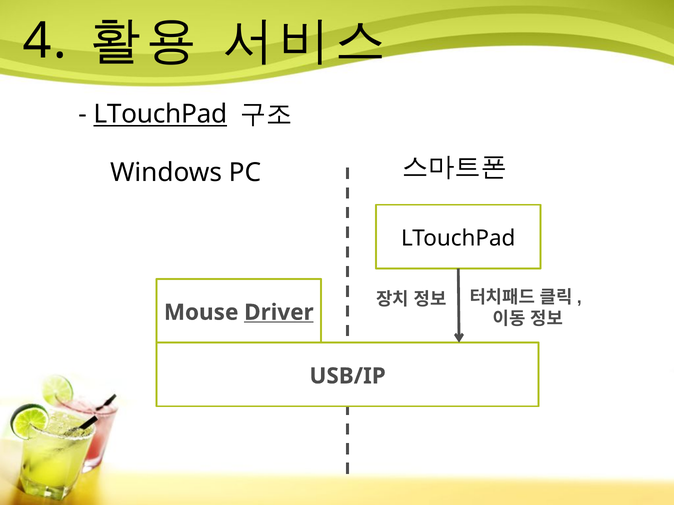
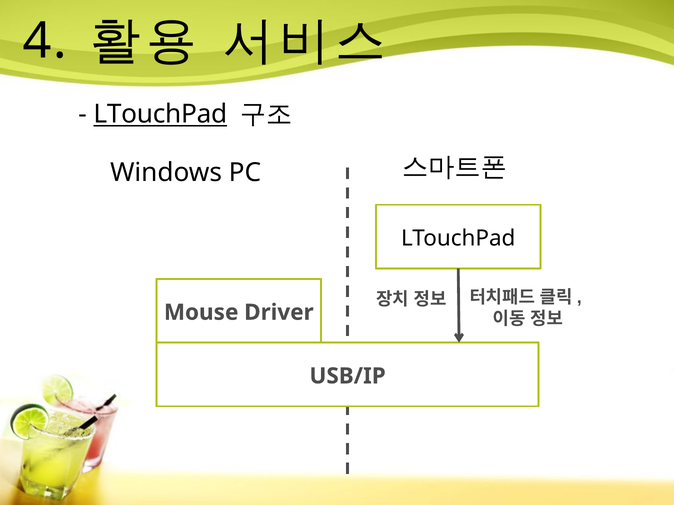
Driver underline: present -> none
